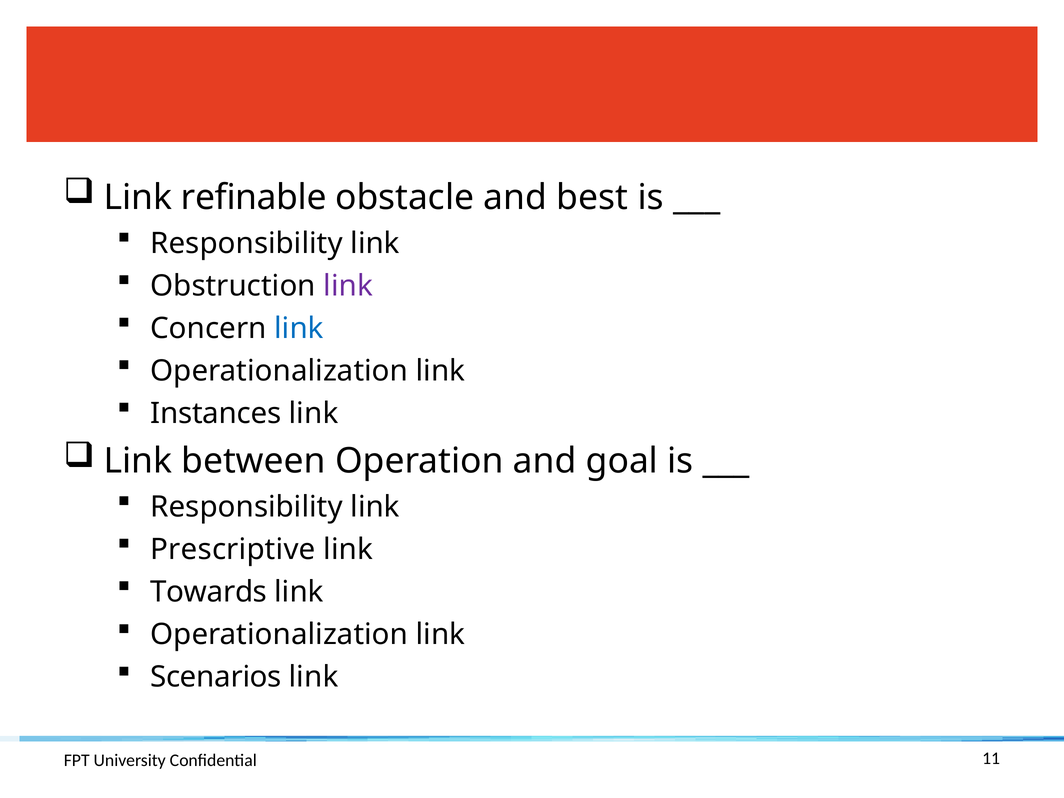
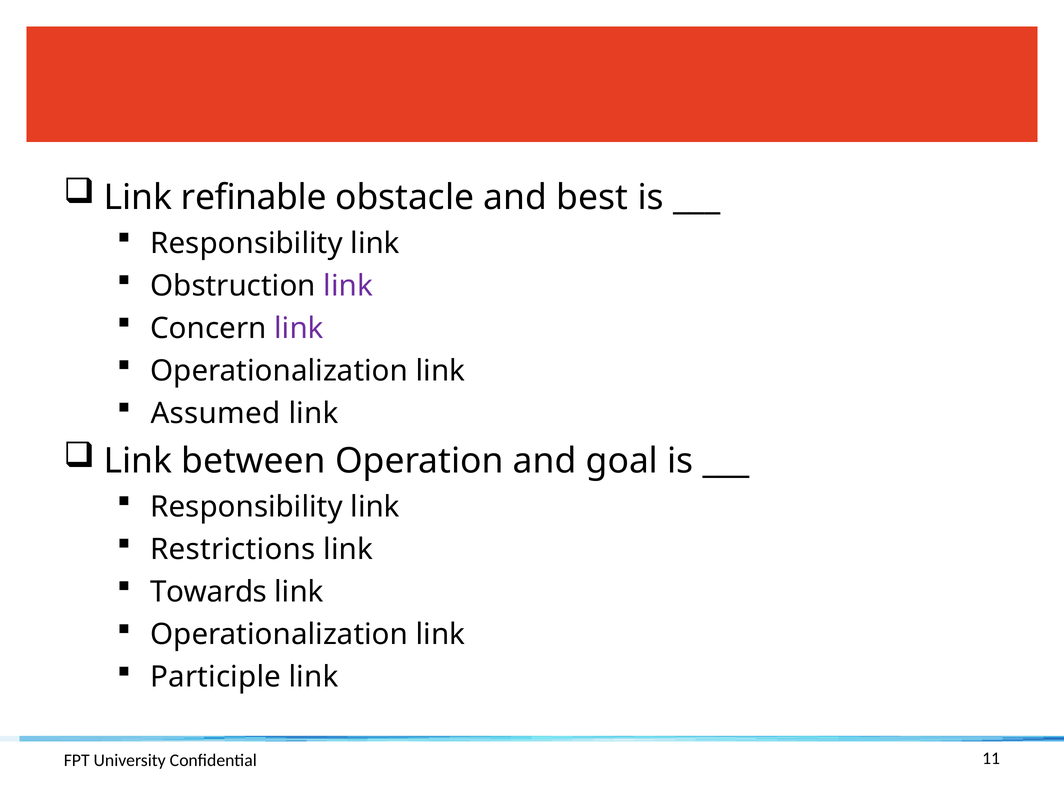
link at (299, 328) colour: blue -> purple
Instances: Instances -> Assumed
Prescriptive: Prescriptive -> Restrictions
Scenarios: Scenarios -> Participle
